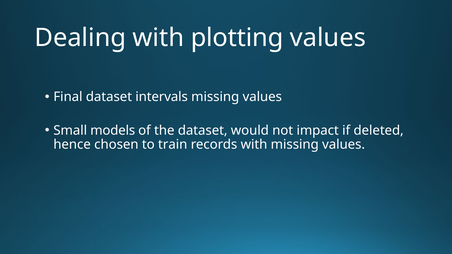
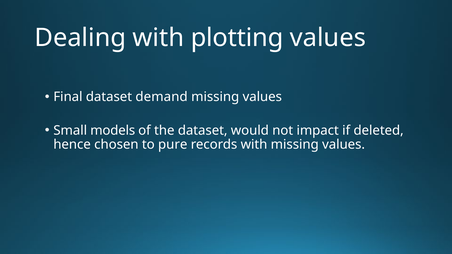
intervals: intervals -> demand
train: train -> pure
